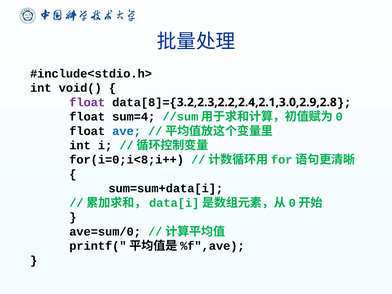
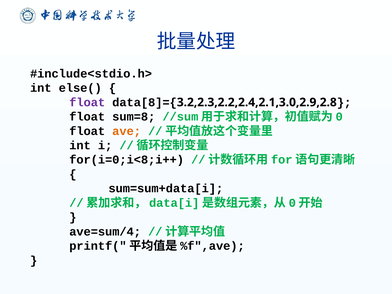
void(: void( -> else(
sum=4: sum=4 -> sum=8
ave colour: blue -> orange
ave=sum/0: ave=sum/0 -> ave=sum/4
